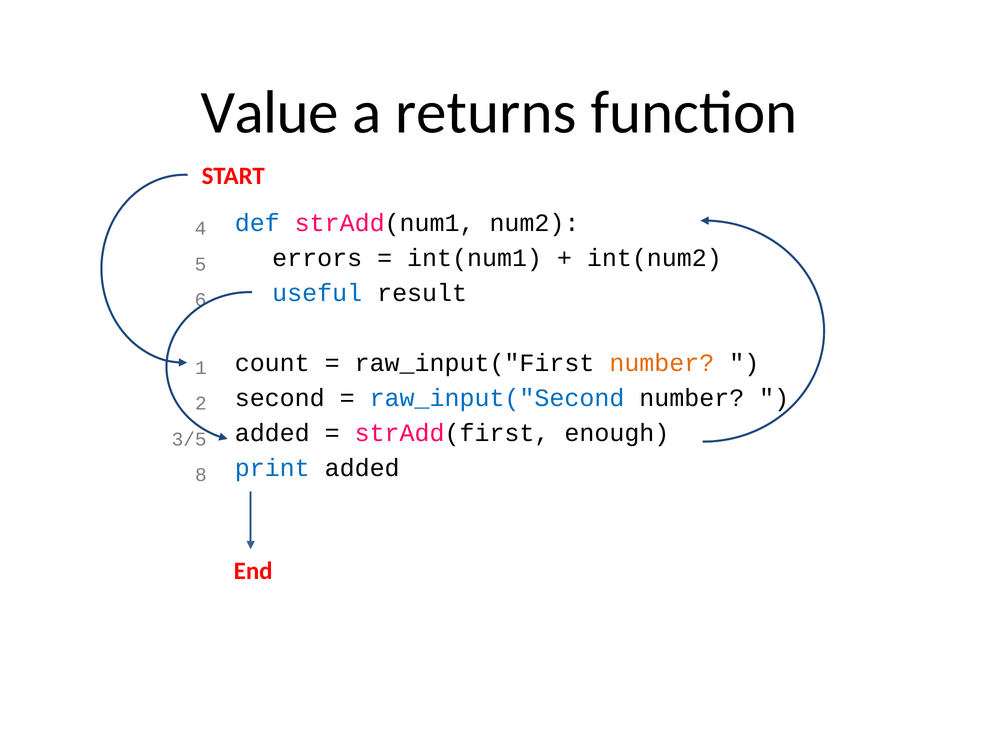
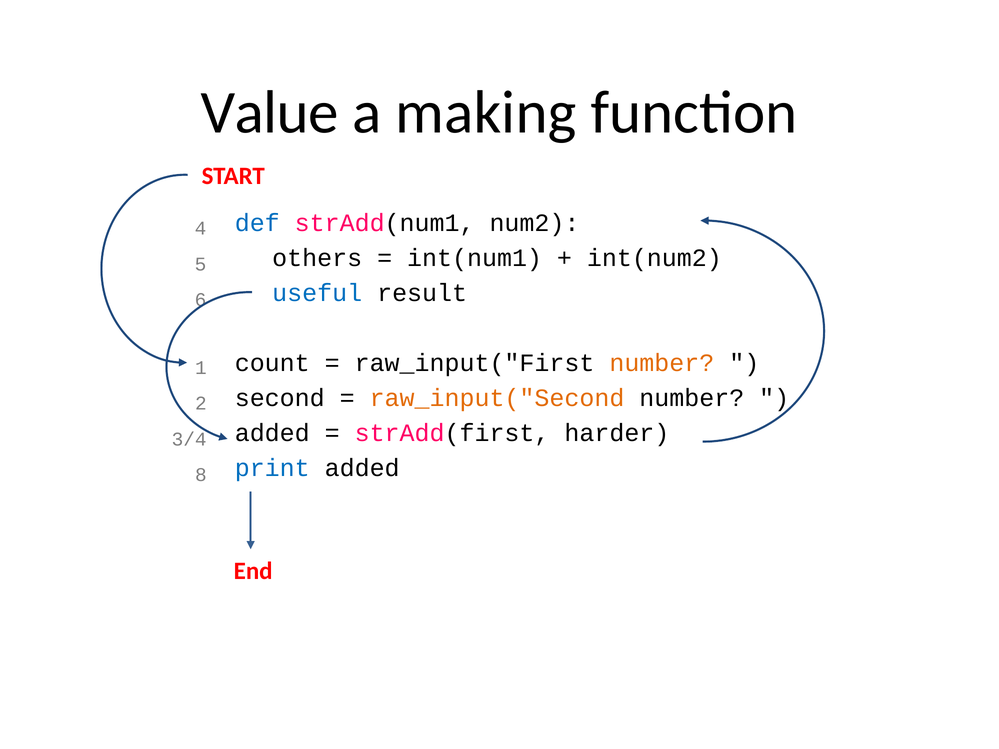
returns: returns -> making
errors: errors -> others
raw_input("Second colour: blue -> orange
enough: enough -> harder
3/5: 3/5 -> 3/4
